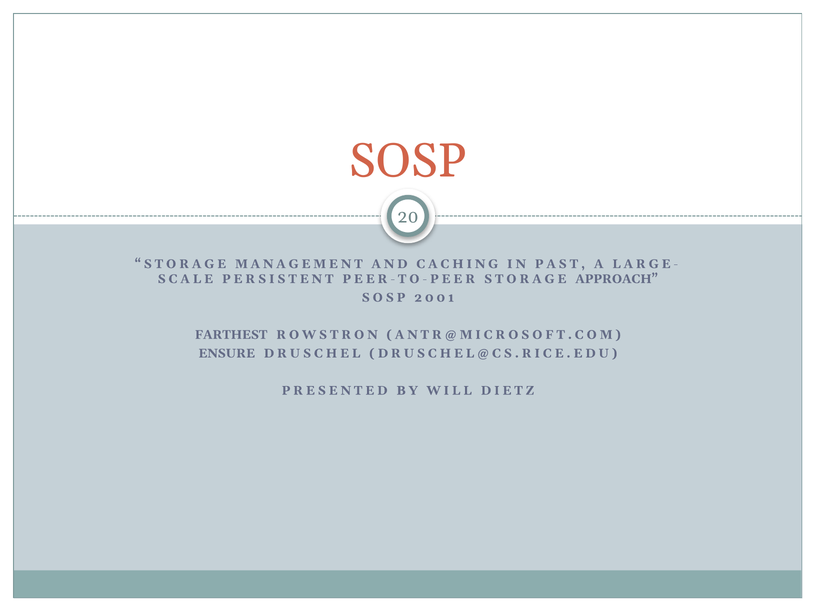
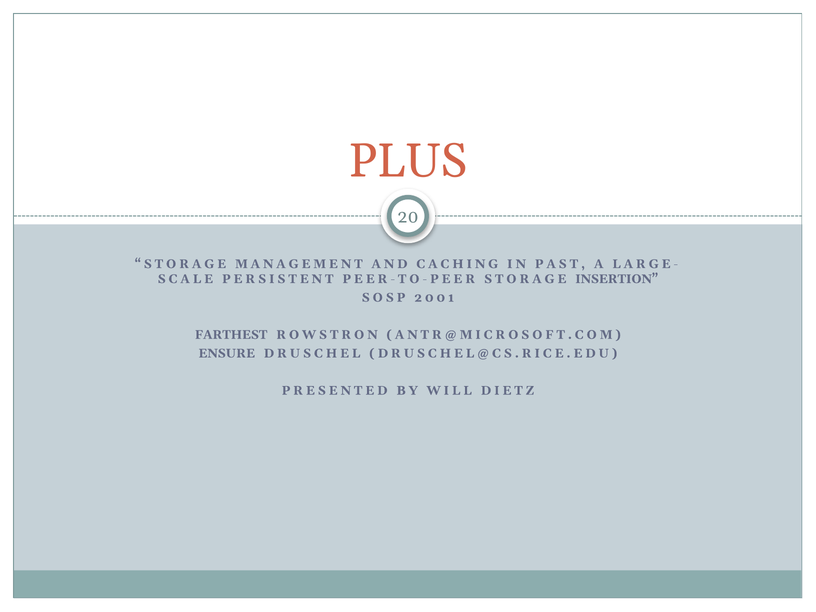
SOSP at (408, 161): SOSP -> PLUS
APPROACH: APPROACH -> INSERTION
